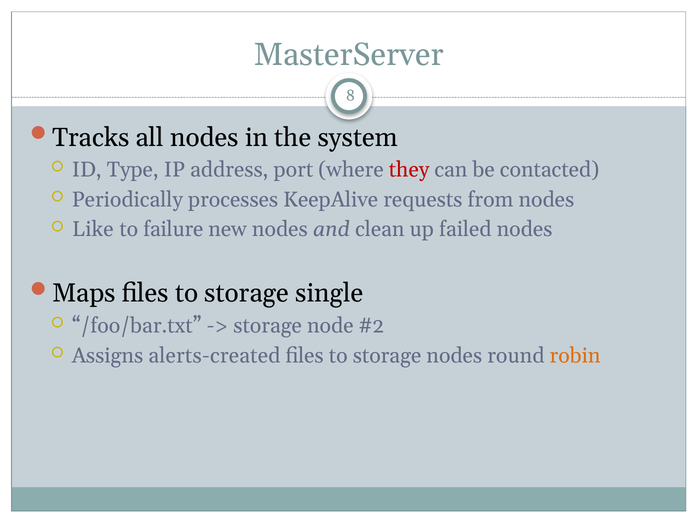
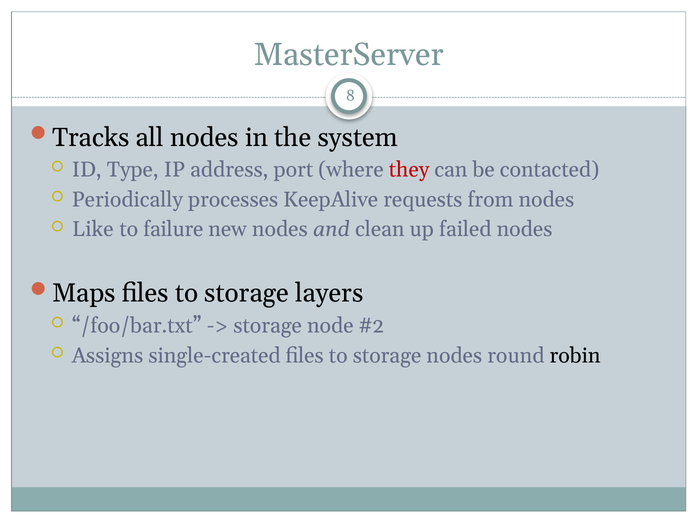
single: single -> layers
alerts-created: alerts-created -> single-created
robin colour: orange -> black
